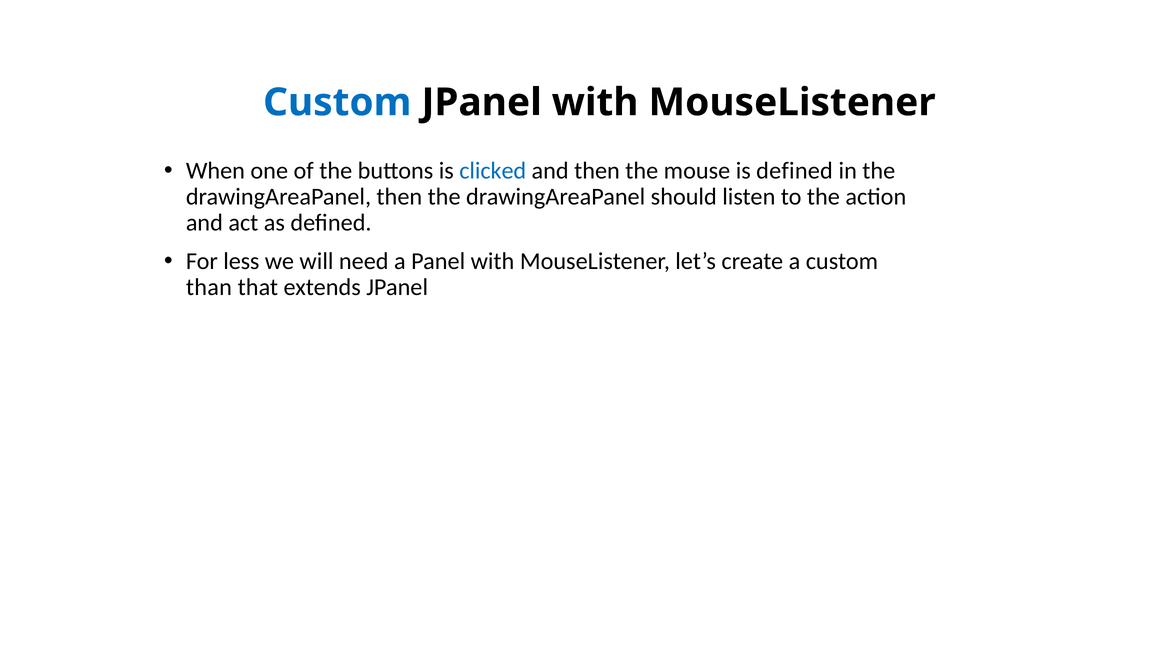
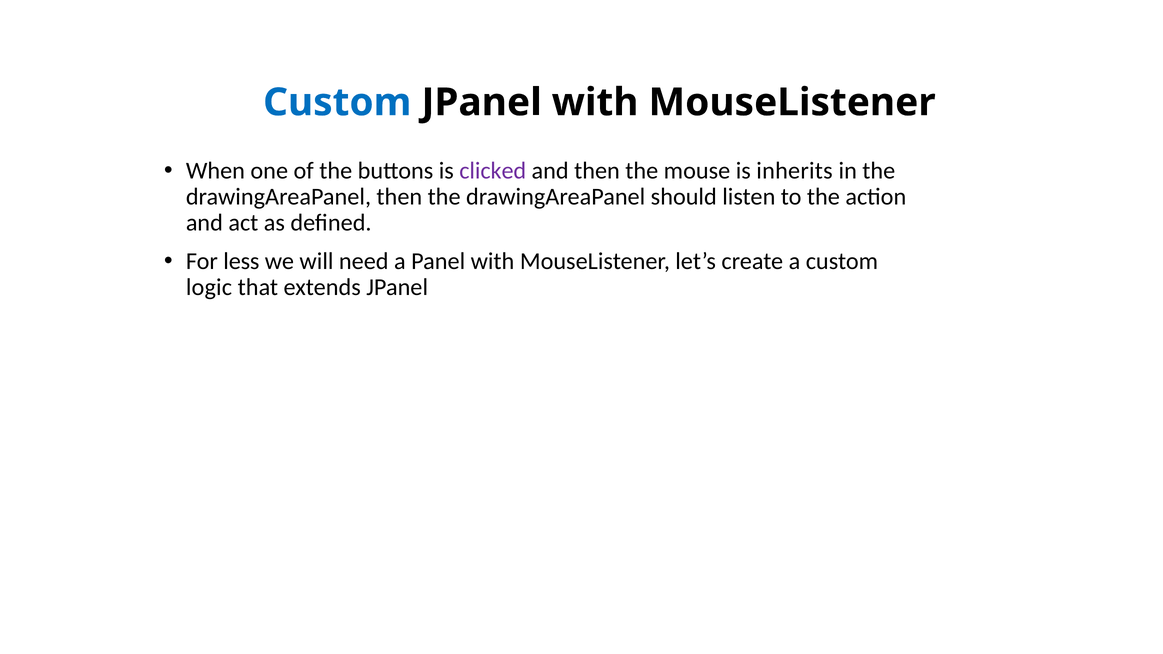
clicked colour: blue -> purple
is defined: defined -> inherits
than: than -> logic
